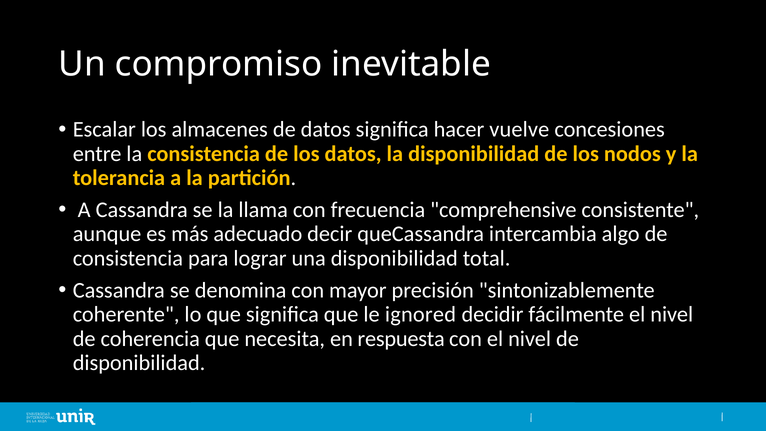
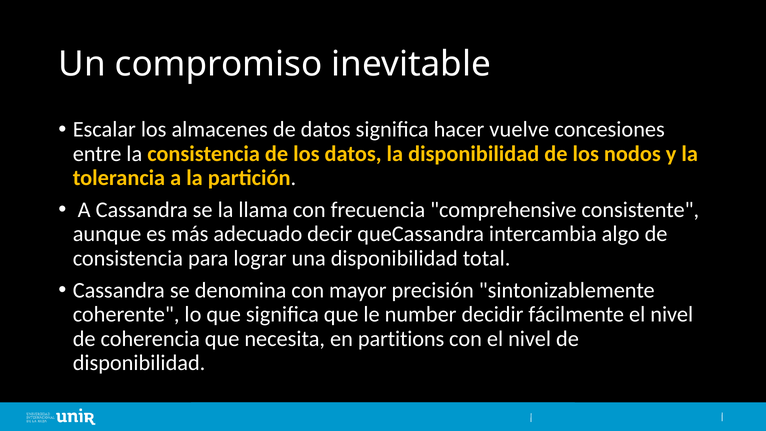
ignored: ignored -> number
respuesta: respuesta -> partitions
